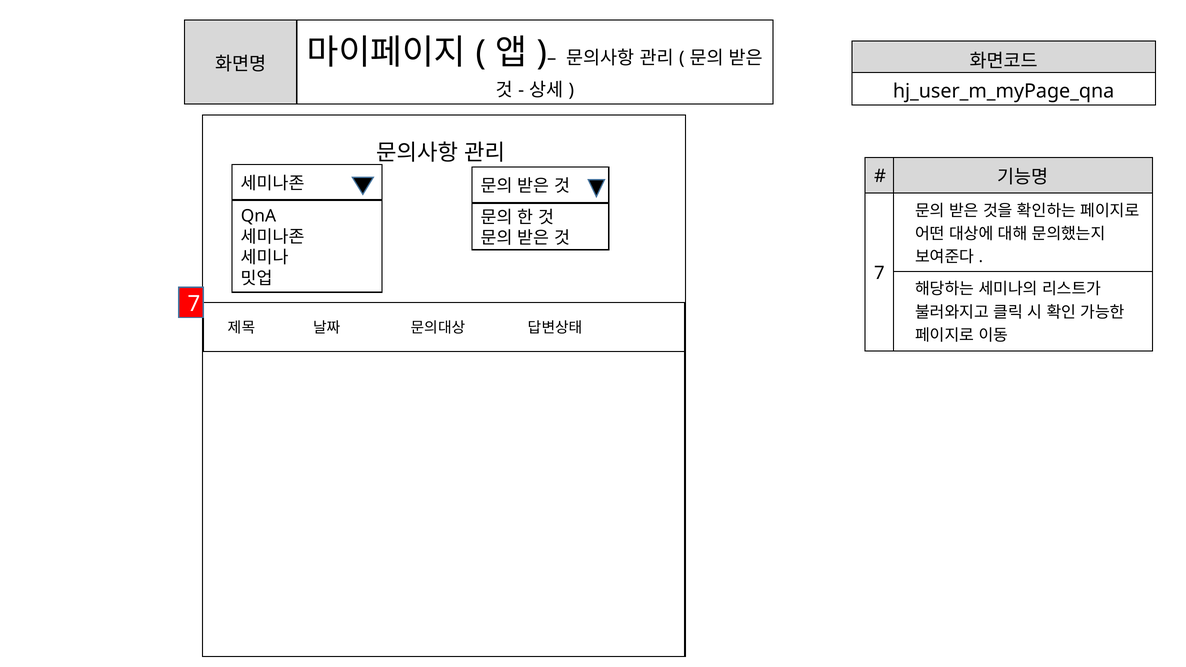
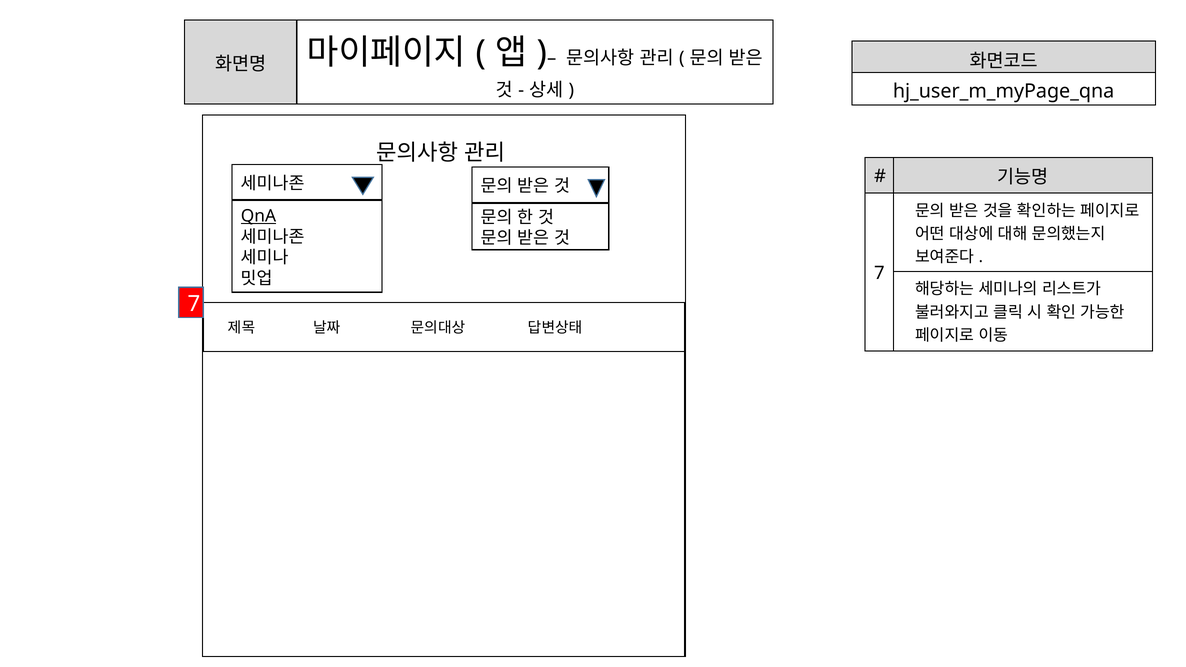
QnA underline: none -> present
